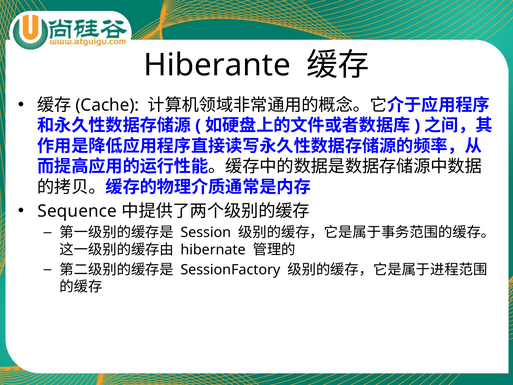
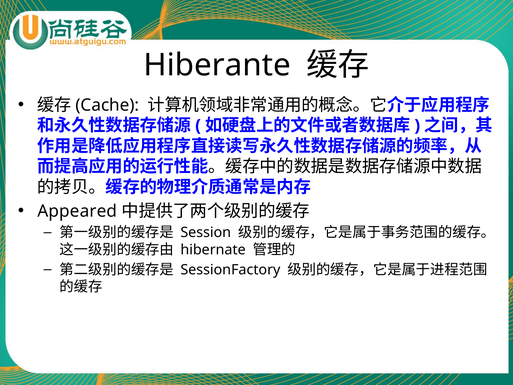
Sequence: Sequence -> Appeared
